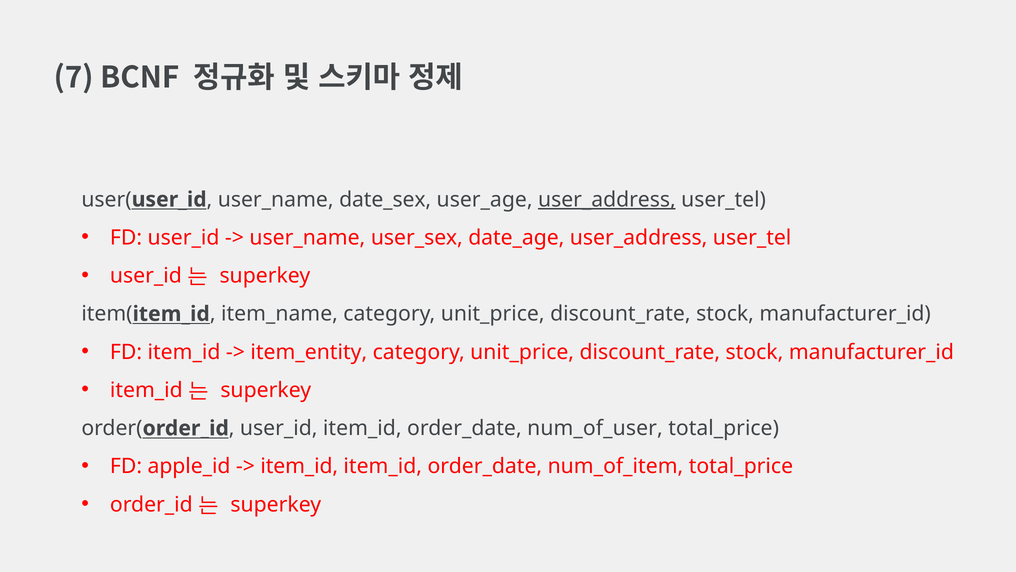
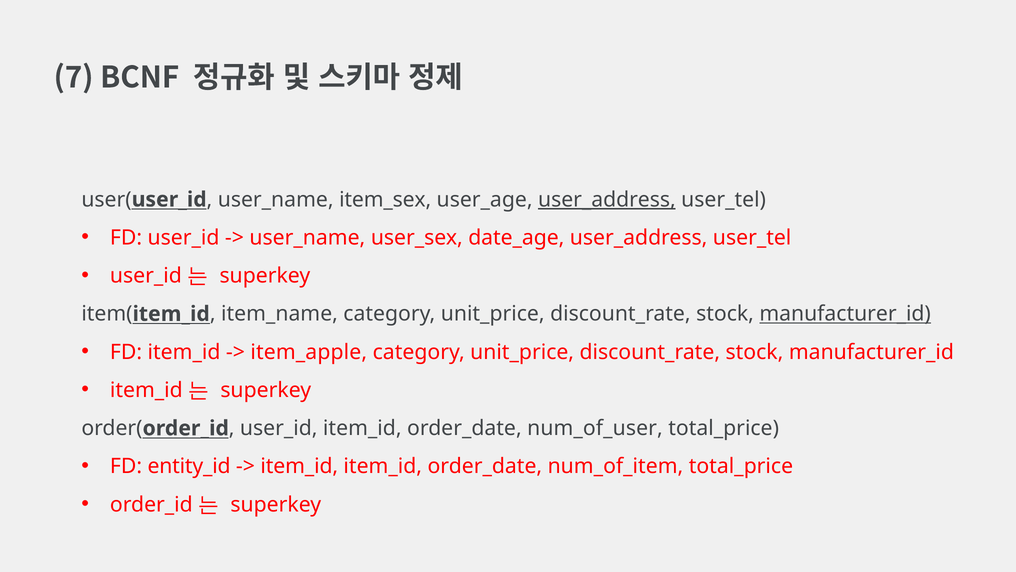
date_sex: date_sex -> item_sex
manufacturer_id at (845, 314) underline: none -> present
item_entity: item_entity -> item_apple
apple_id: apple_id -> entity_id
